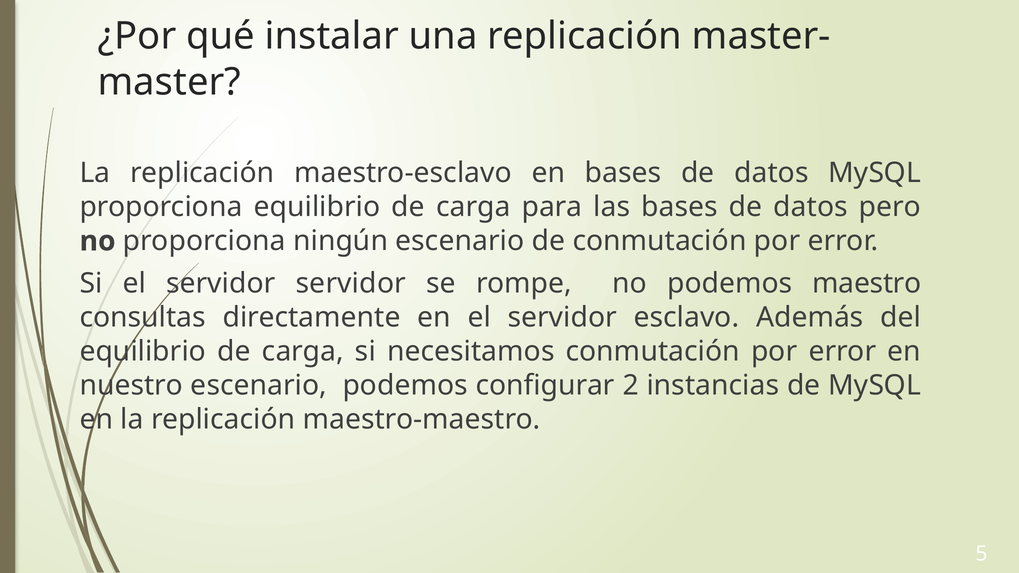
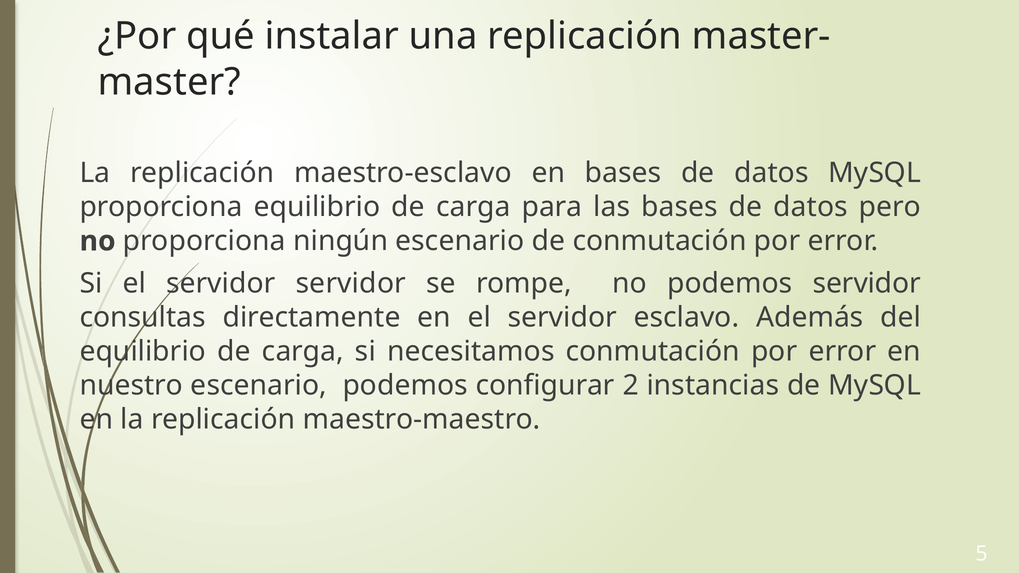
podemos maestro: maestro -> servidor
